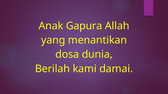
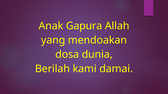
menantikan: menantikan -> mendoakan
